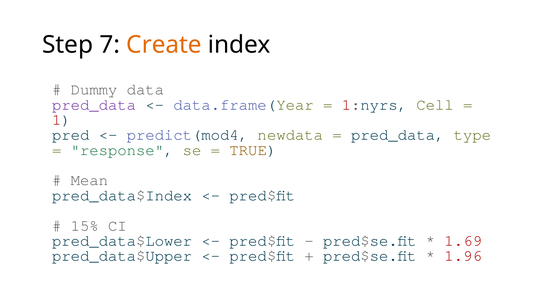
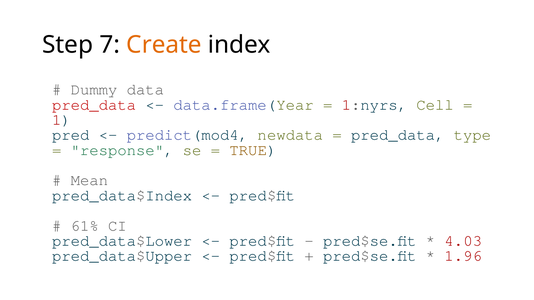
pred_data at (94, 105) colour: purple -> red
15%: 15% -> 61%
1.69: 1.69 -> 4.03
